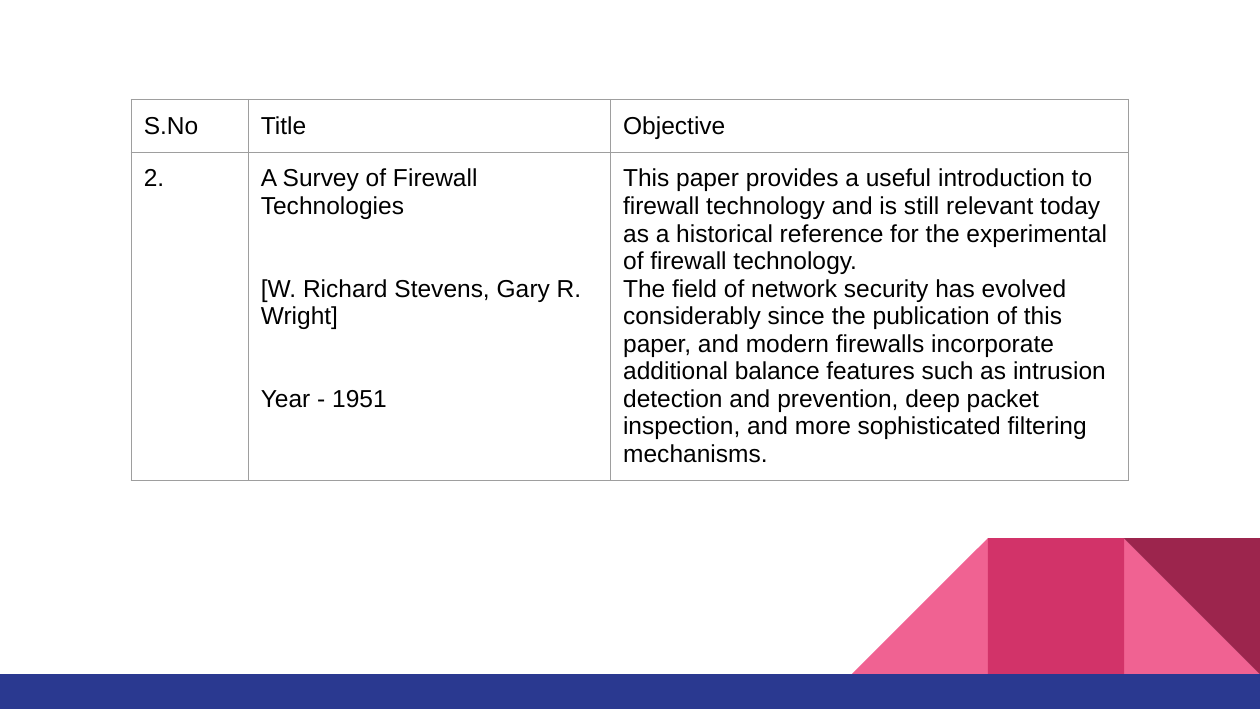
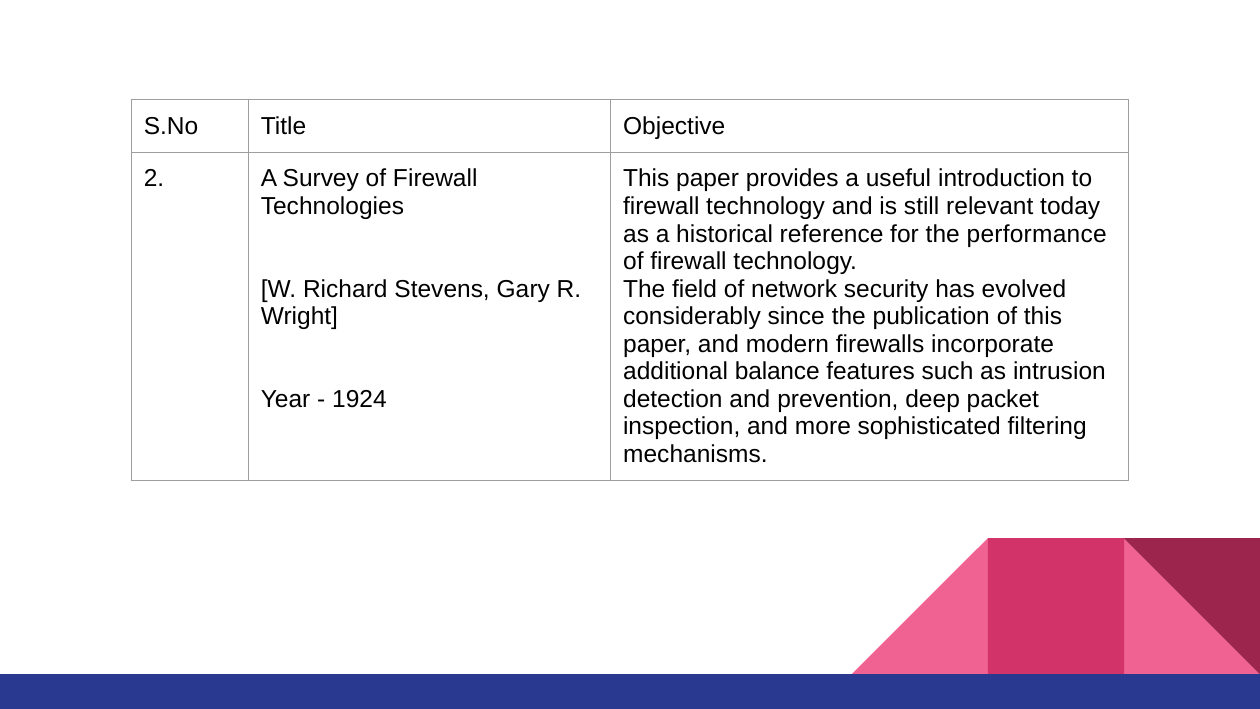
experimental: experimental -> performance
1951: 1951 -> 1924
